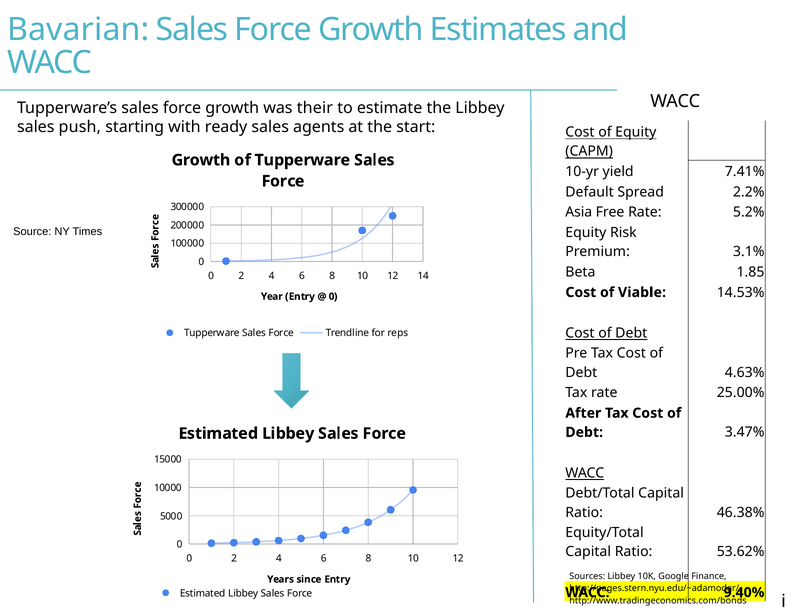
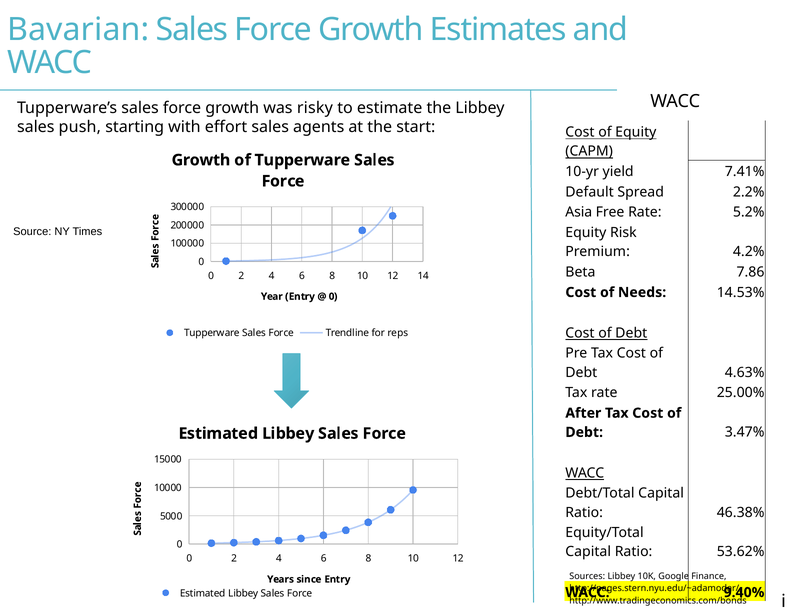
their: their -> risky
ready: ready -> effort
3.1%: 3.1% -> 4.2%
1.85: 1.85 -> 7.86
Viable: Viable -> Needs
